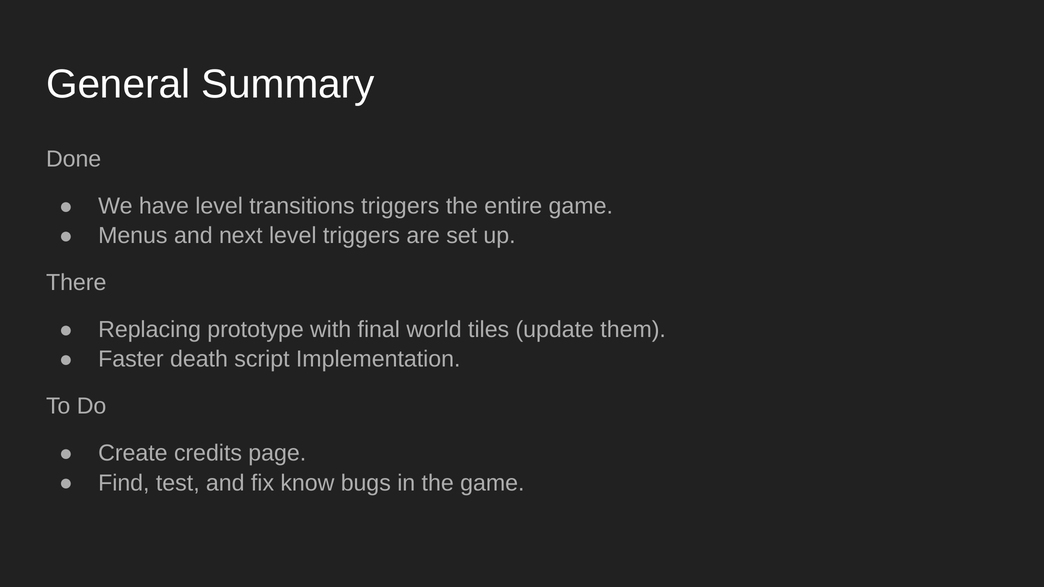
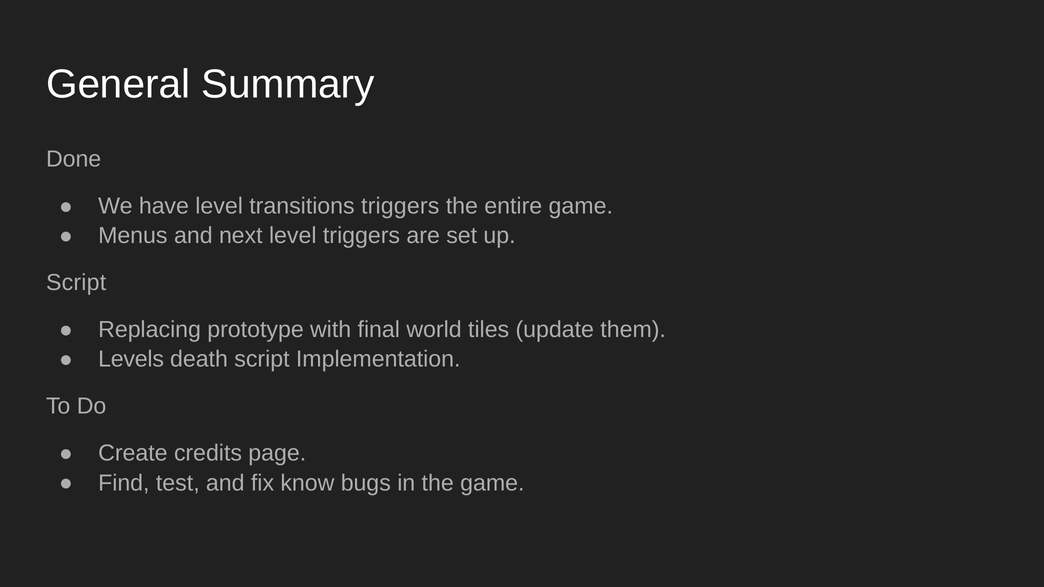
There at (76, 283): There -> Script
Faster: Faster -> Levels
